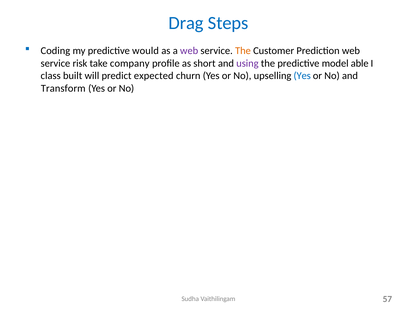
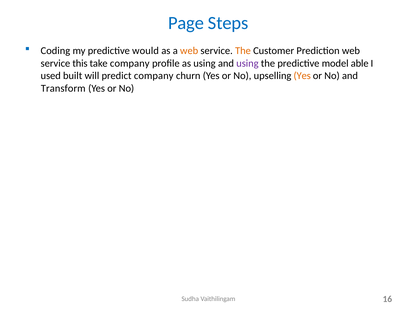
Drag: Drag -> Page
web at (189, 51) colour: purple -> orange
risk: risk -> this
as short: short -> using
class: class -> used
predict expected: expected -> company
Yes at (302, 76) colour: blue -> orange
57: 57 -> 16
